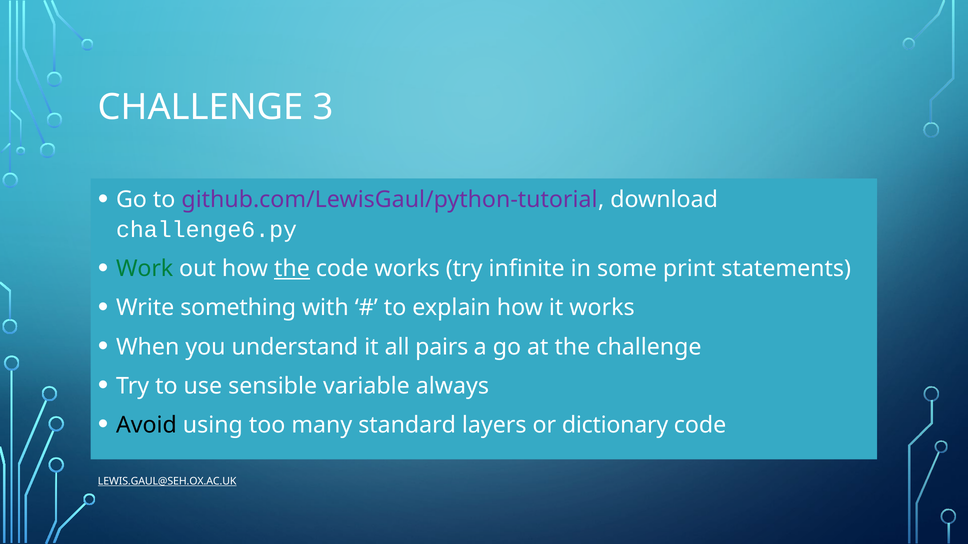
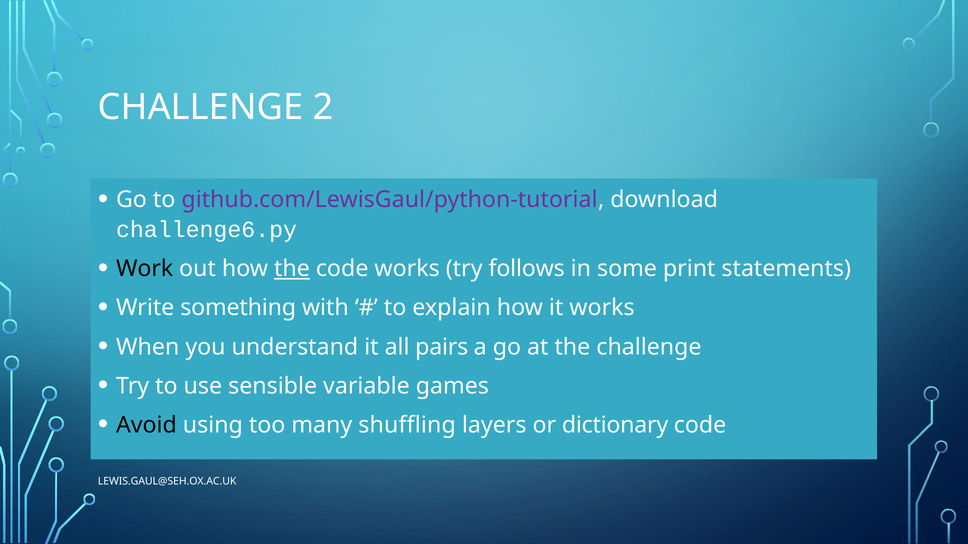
3: 3 -> 2
Work colour: green -> black
infinite: infinite -> follows
always: always -> games
standard: standard -> shuffling
LEWIS.GAUL@SEH.OX.AC.UK underline: present -> none
